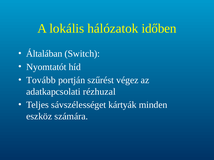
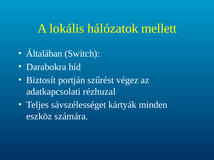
időben: időben -> mellett
Nyomtatót: Nyomtatót -> Darabokra
Tovább: Tovább -> Biztosít
